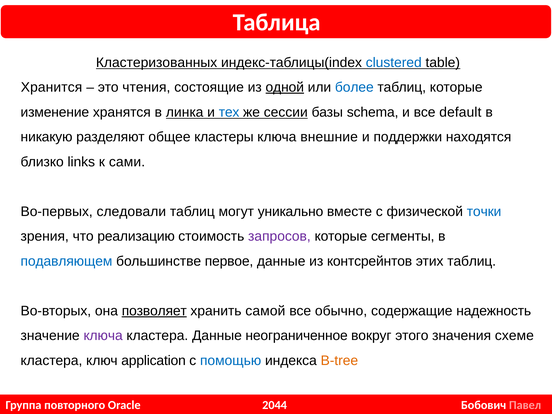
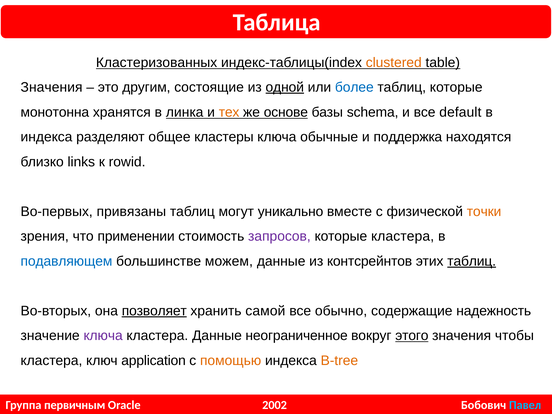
clustered colour: blue -> orange
Хранится at (52, 87): Хранится -> Значения
чтения: чтения -> другим
изменение: изменение -> монотонна
тех colour: blue -> orange
сессии: сессии -> основе
никакую at (47, 137): никакую -> индекса
внешние: внешние -> обычные
поддержки: поддержки -> поддержка
сами: сами -> rowid
следовали: следовали -> привязаны
точки colour: blue -> orange
реализацию: реализацию -> применении
которые сегменты: сегменты -> кластера
первое: первое -> можем
таблиц at (472, 261) underline: none -> present
этого underline: none -> present
схеме: схеме -> чтобы
помощью colour: blue -> orange
повторного: повторного -> первичным
2044: 2044 -> 2002
Павел colour: pink -> light blue
